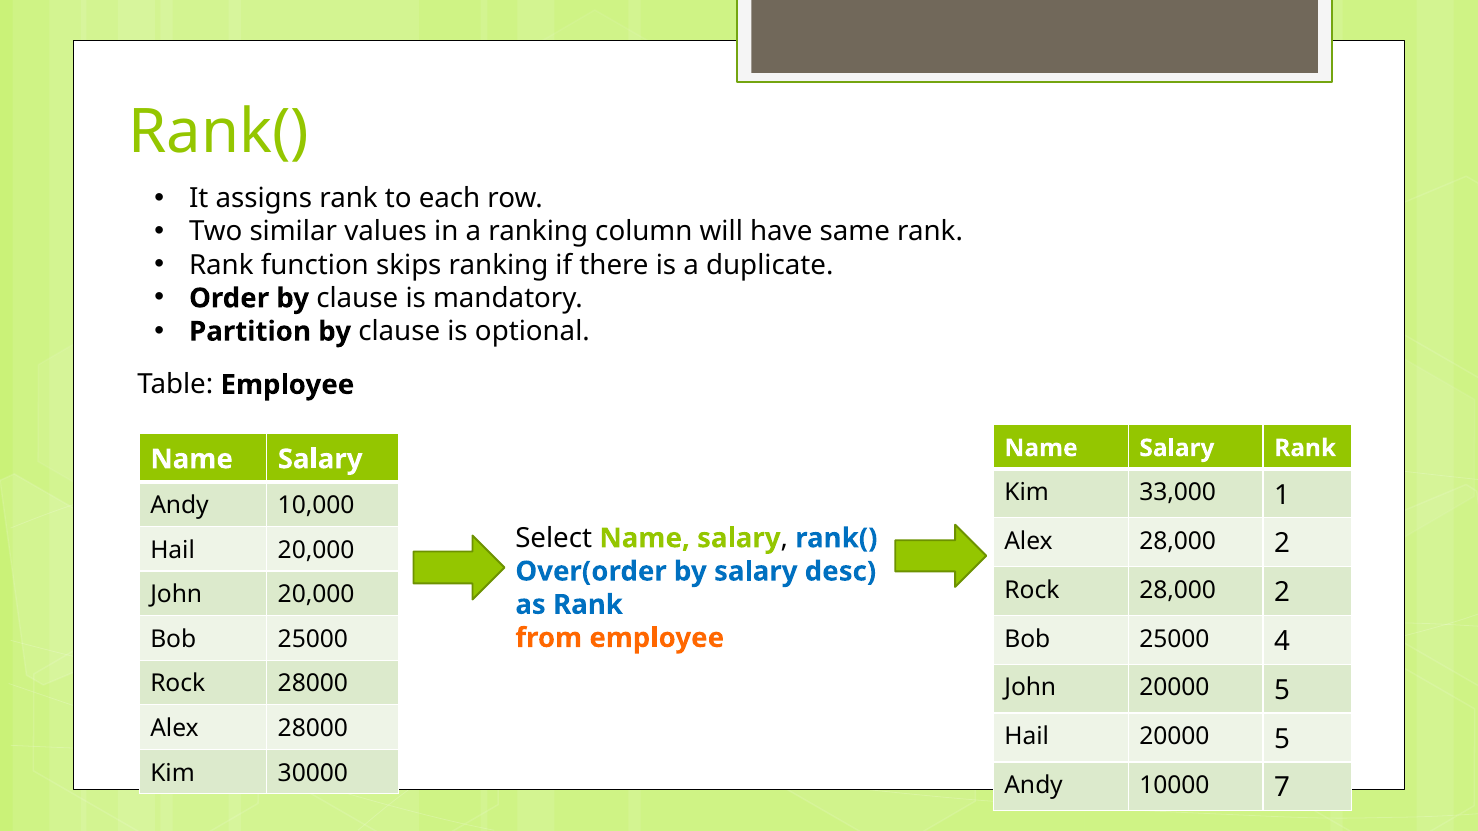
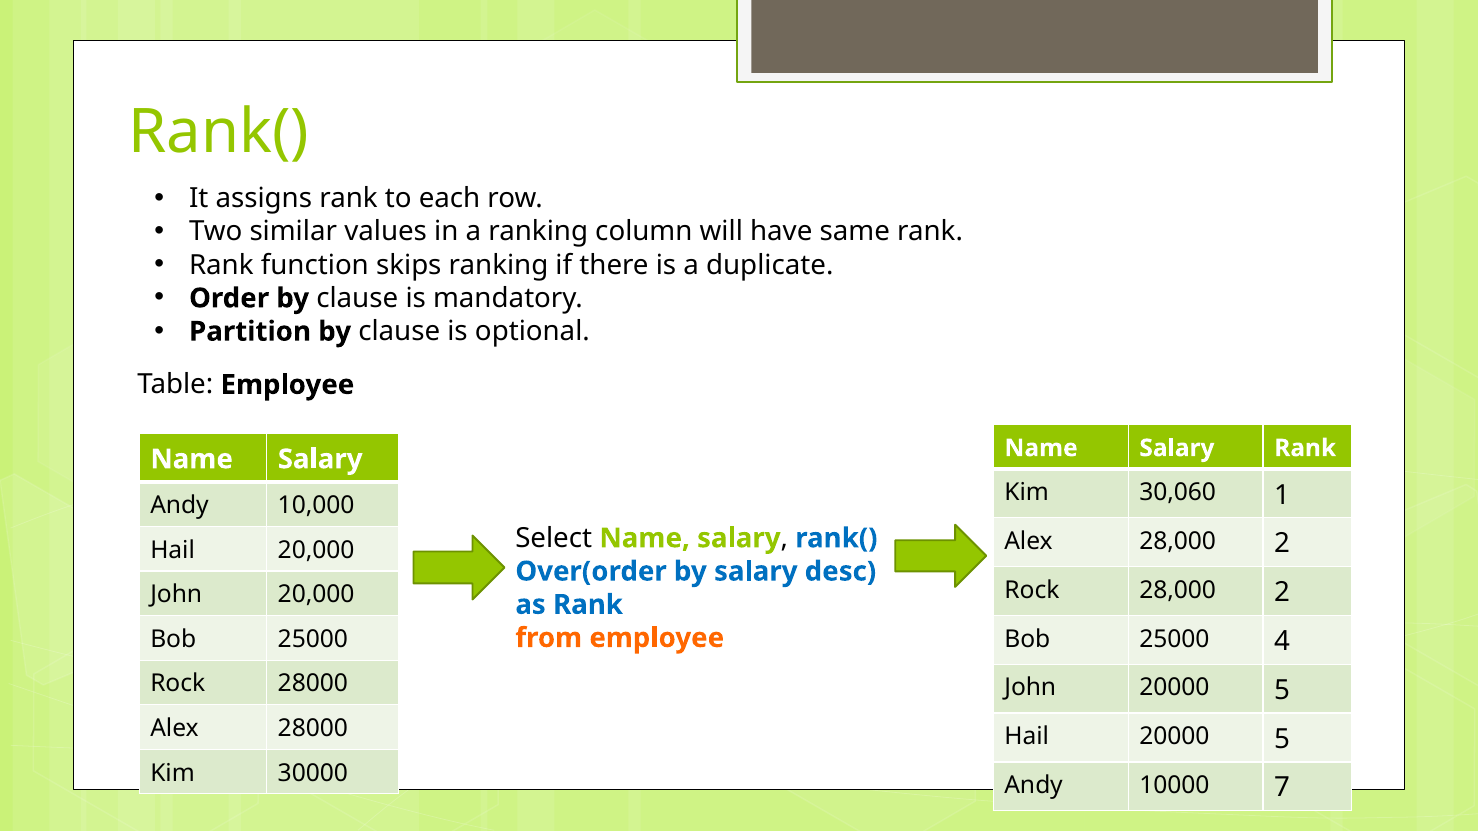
33,000: 33,000 -> 30,060
